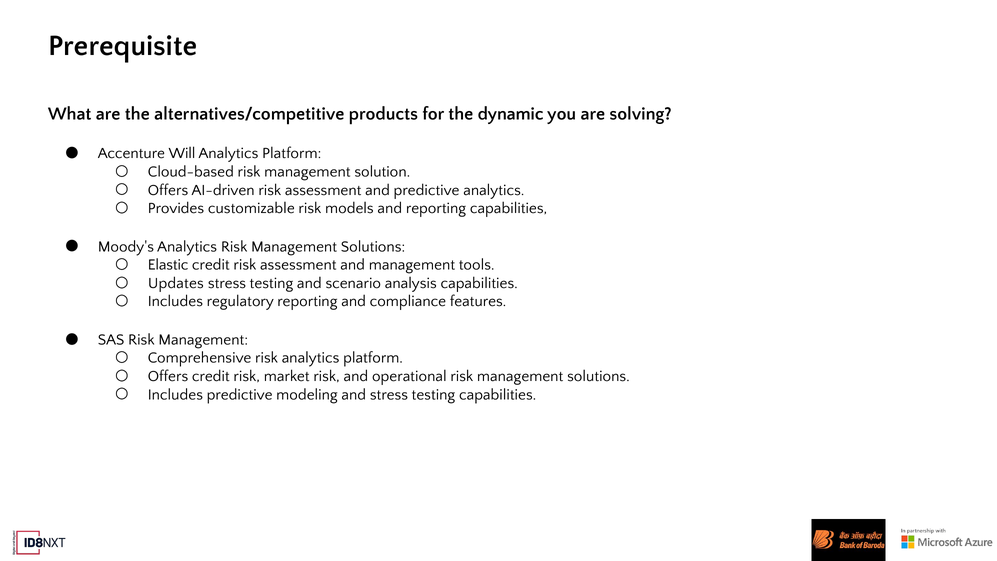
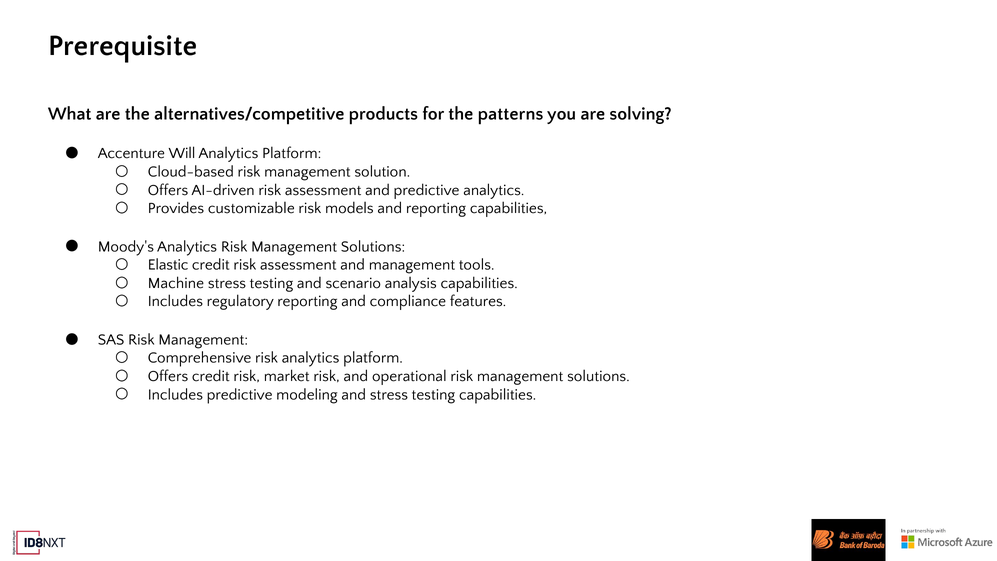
dynamic: dynamic -> patterns
Updates: Updates -> Machine
